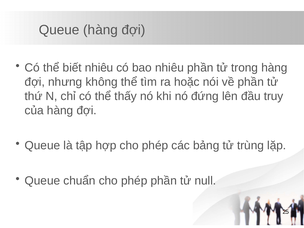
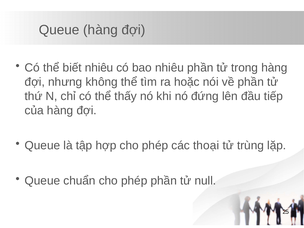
truy: truy -> tiếp
bảng: bảng -> thoại
